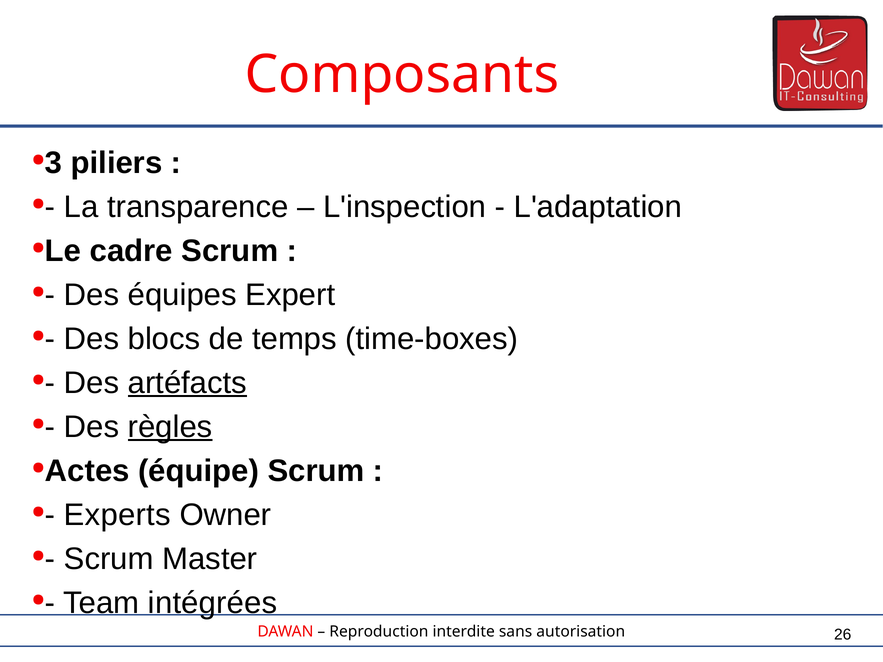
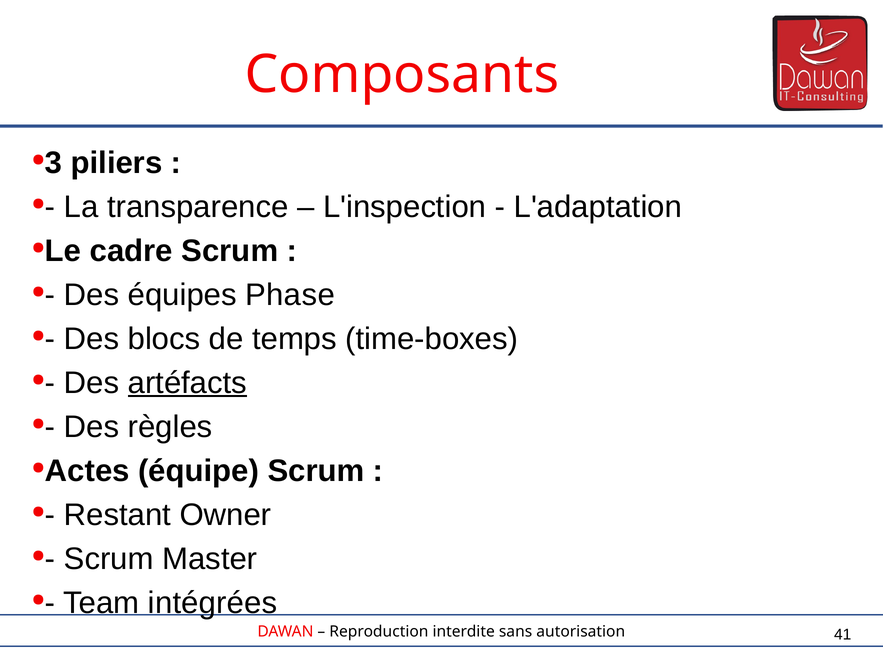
Expert: Expert -> Phase
règles underline: present -> none
Experts: Experts -> Restant
26: 26 -> 41
